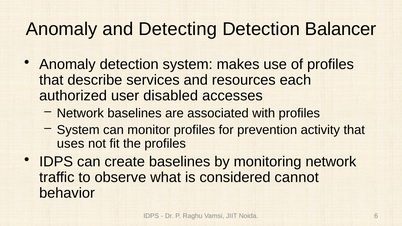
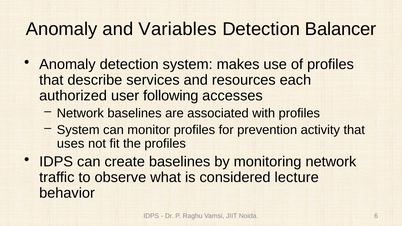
Detecting: Detecting -> Variables
disabled: disabled -> following
cannot: cannot -> lecture
